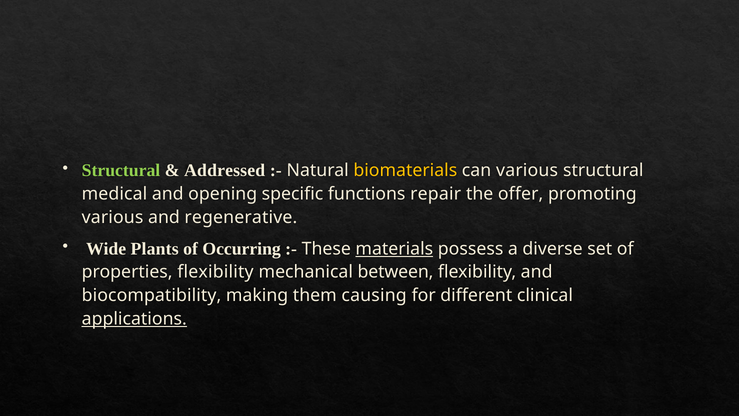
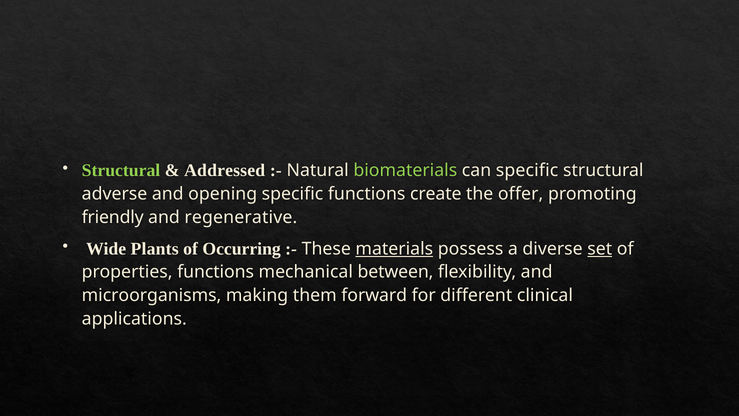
biomaterials colour: yellow -> light green
can various: various -> specific
medical: medical -> adverse
repair: repair -> create
various at (113, 217): various -> friendly
set underline: none -> present
properties flexibility: flexibility -> functions
biocompatibility: biocompatibility -> microorganisms
causing: causing -> forward
applications underline: present -> none
